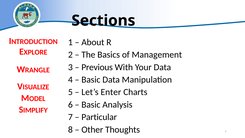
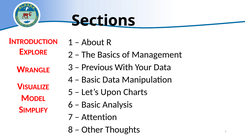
Enter: Enter -> Upon
Particular: Particular -> Attention
